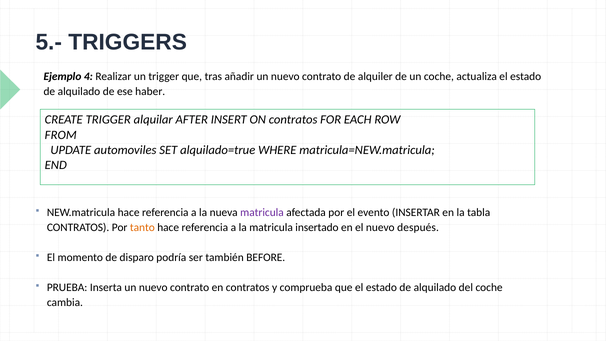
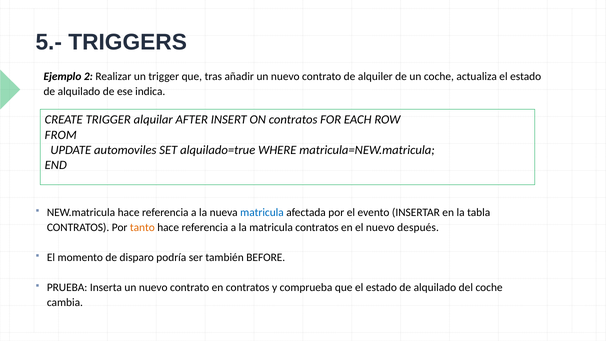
4: 4 -> 2
haber: haber -> indica
matricula at (262, 212) colour: purple -> blue
matricula insertado: insertado -> contratos
